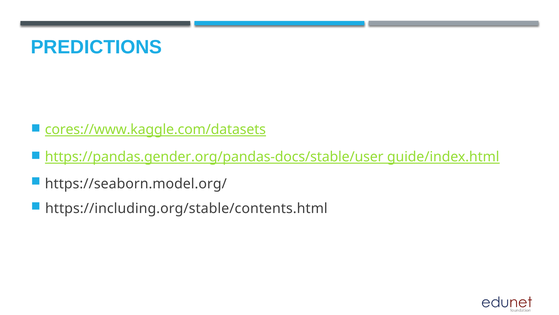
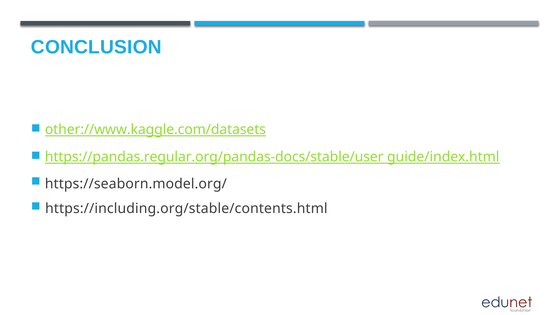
PREDICTIONS: PREDICTIONS -> CONCLUSION
cores://www.kaggle.com/datasets: cores://www.kaggle.com/datasets -> other://www.kaggle.com/datasets
https://pandas.gender.org/pandas-docs/stable/user: https://pandas.gender.org/pandas-docs/stable/user -> https://pandas.regular.org/pandas-docs/stable/user
